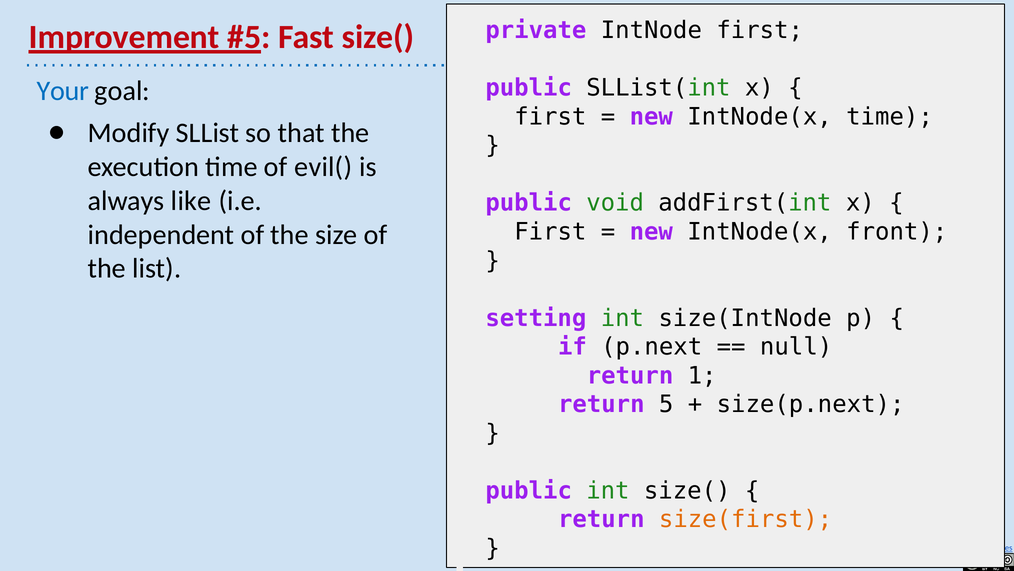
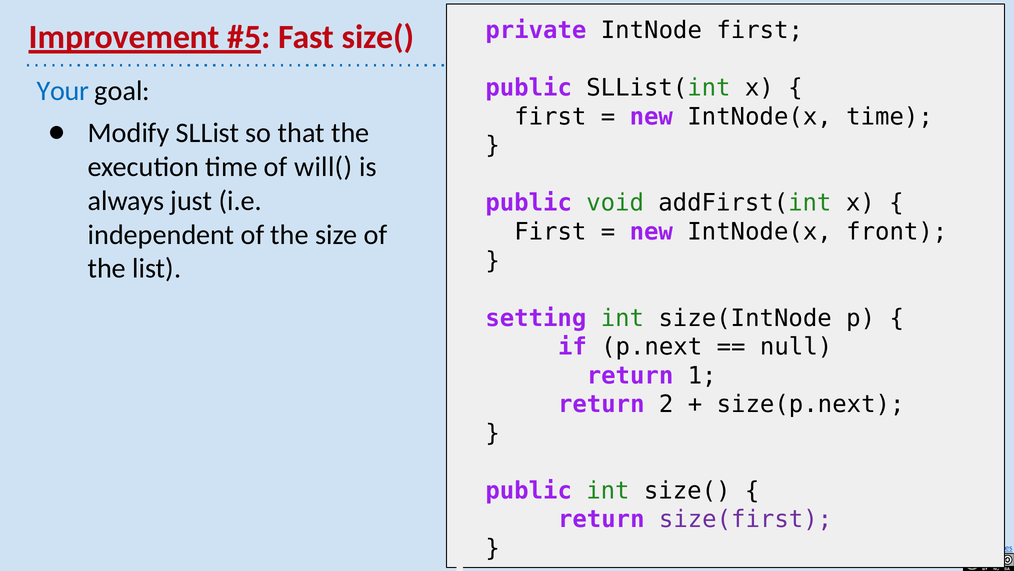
evil(: evil( -> will(
like: like -> just
5: 5 -> 2
size(first colour: orange -> purple
